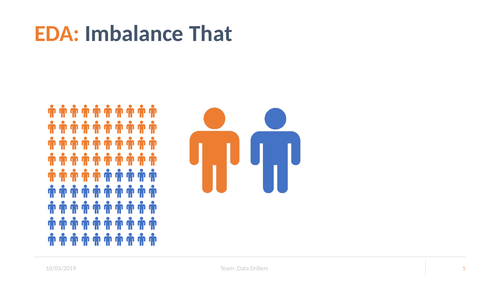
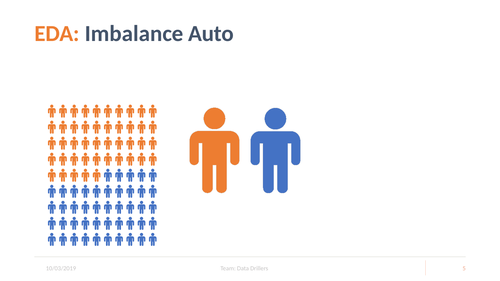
That: That -> Auto
